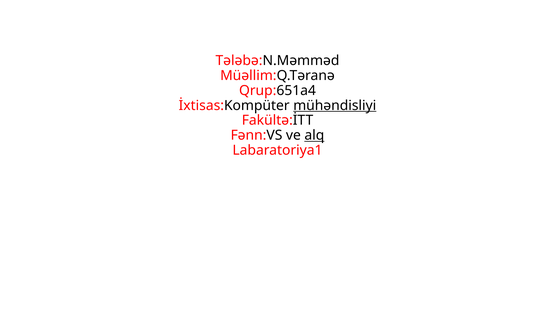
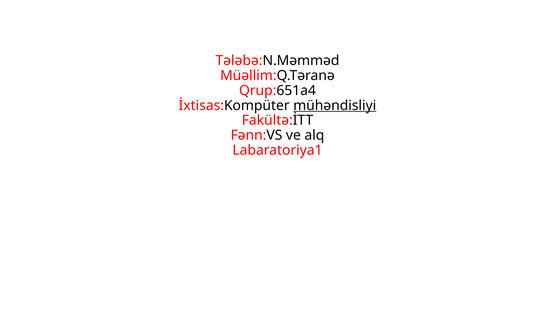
alq underline: present -> none
